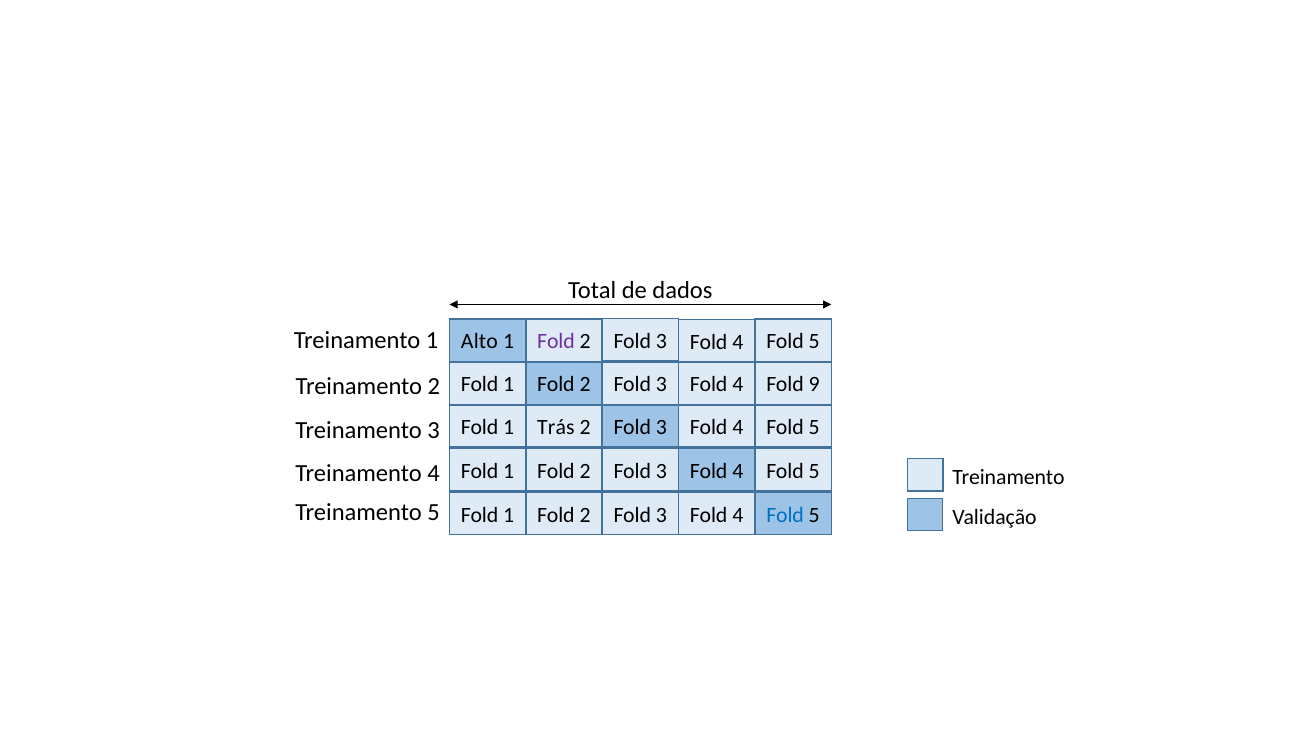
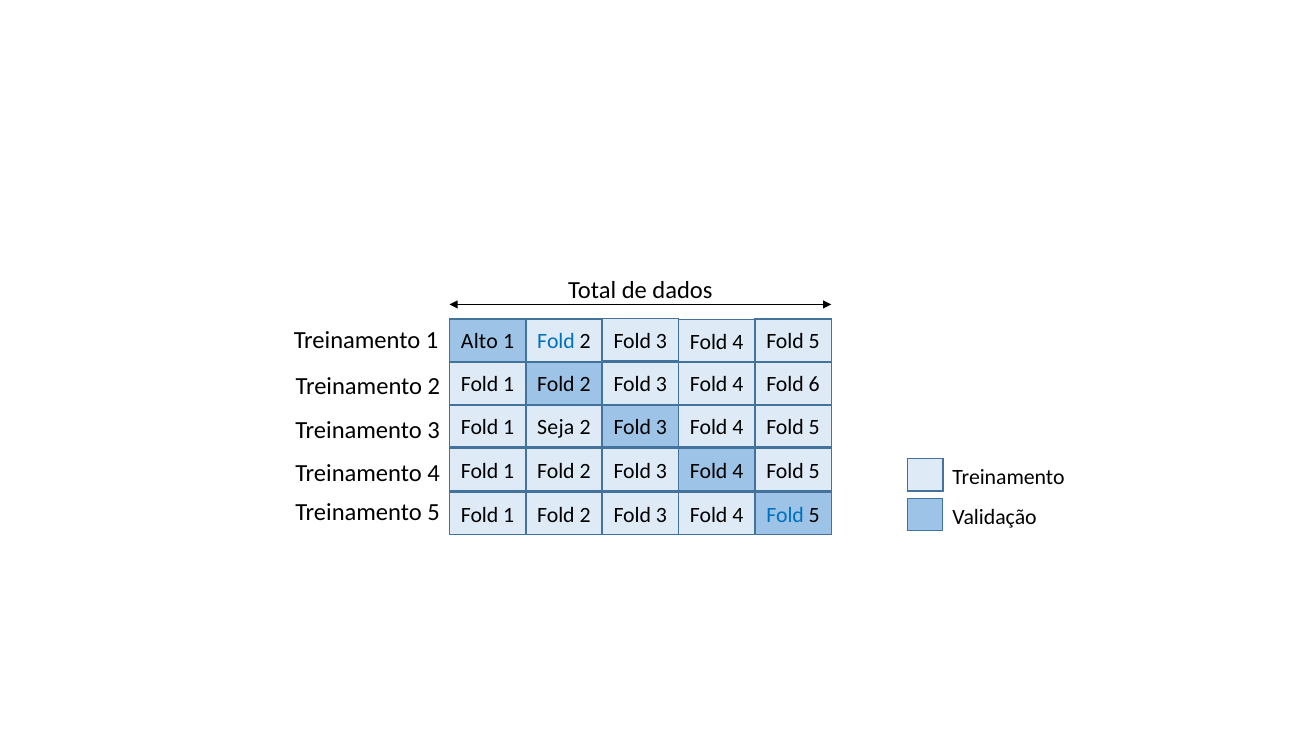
Fold at (556, 342) colour: purple -> blue
9: 9 -> 6
Trás: Trás -> Seja
